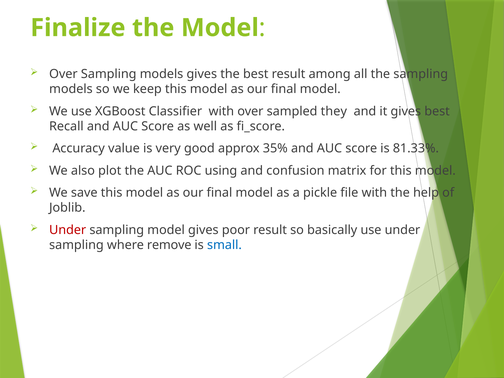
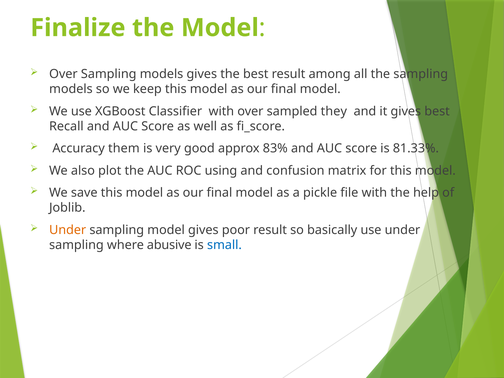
value: value -> them
35%: 35% -> 83%
Under at (68, 230) colour: red -> orange
remove: remove -> abusive
